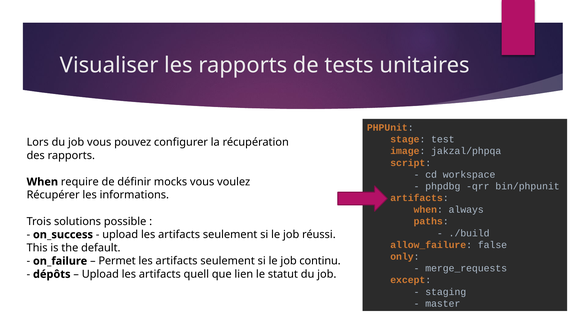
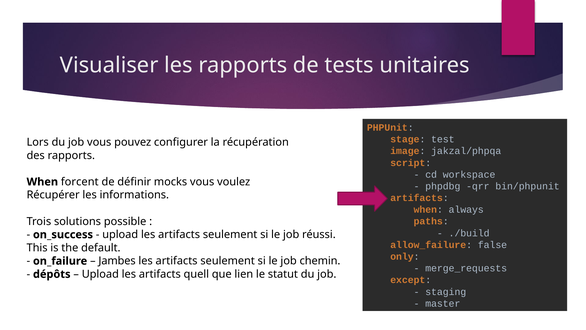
require: require -> forcent
Permet: Permet -> Jambes
continu: continu -> chemin
